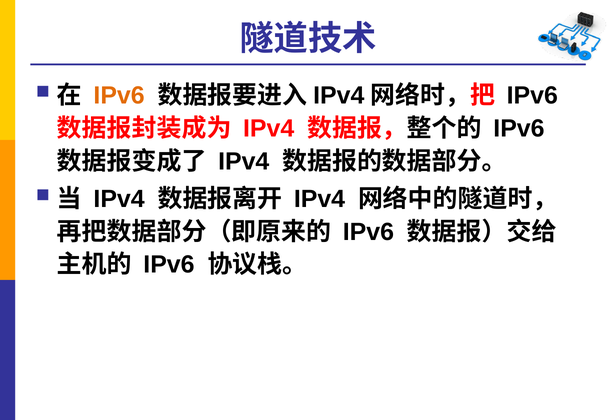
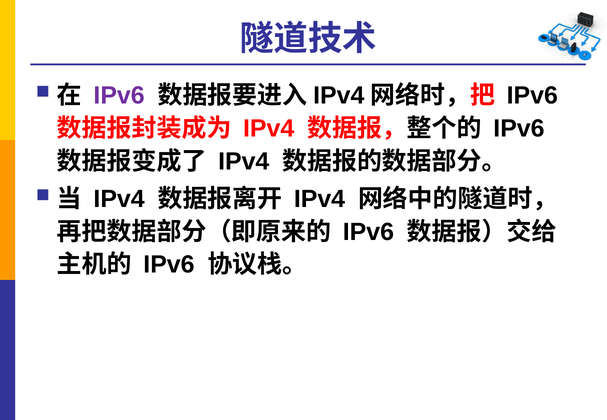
IPv6 at (119, 96) colour: orange -> purple
